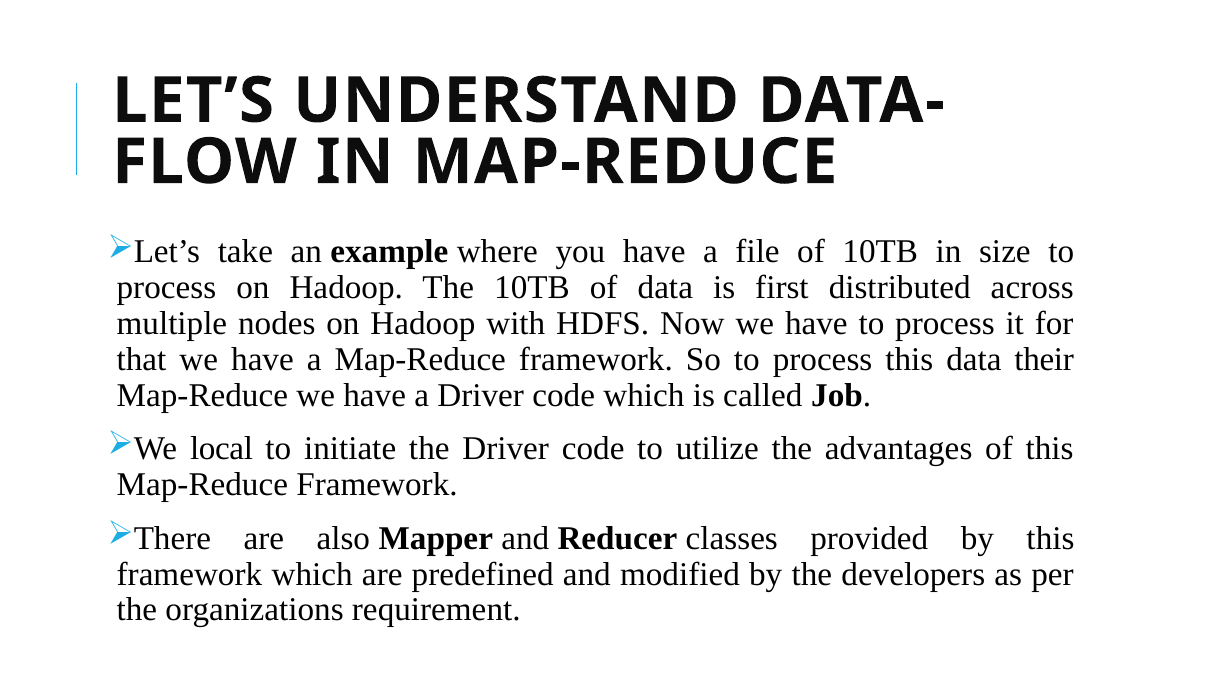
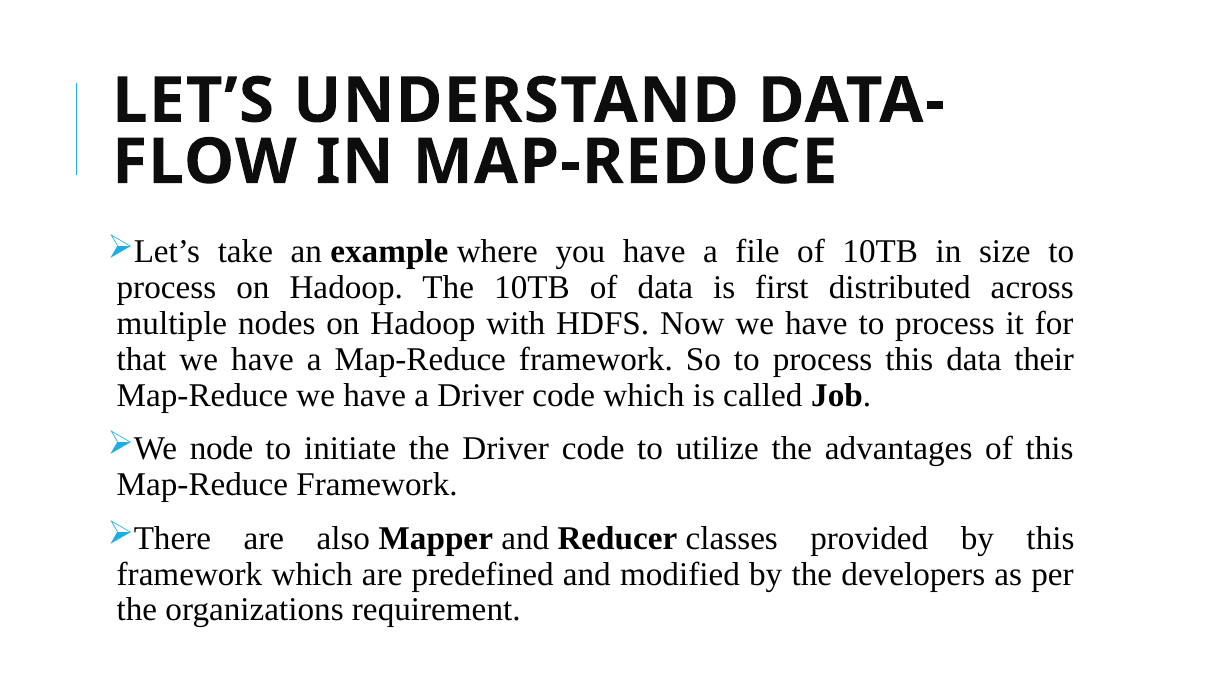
local: local -> node
